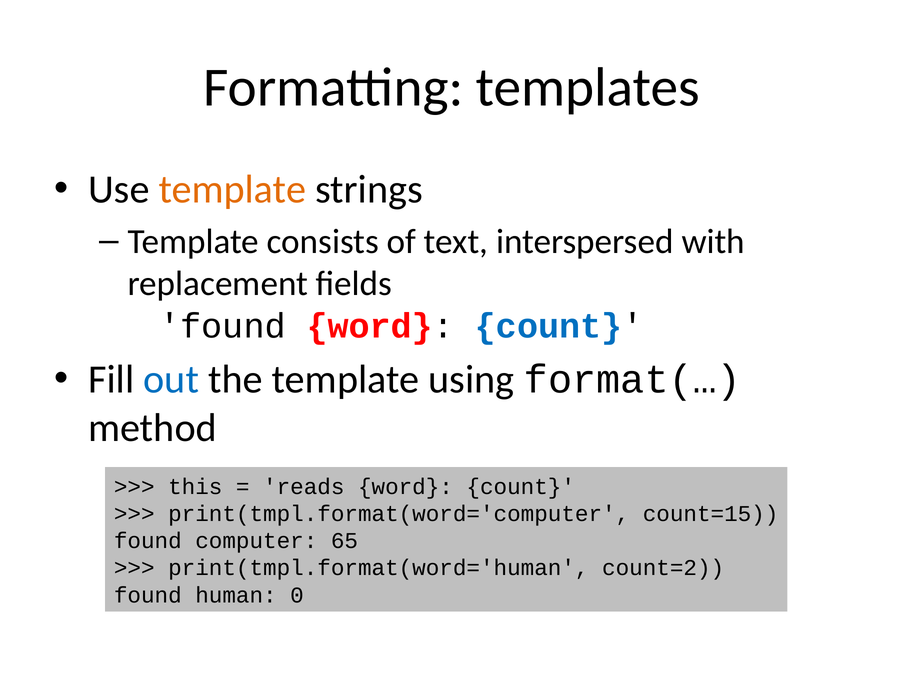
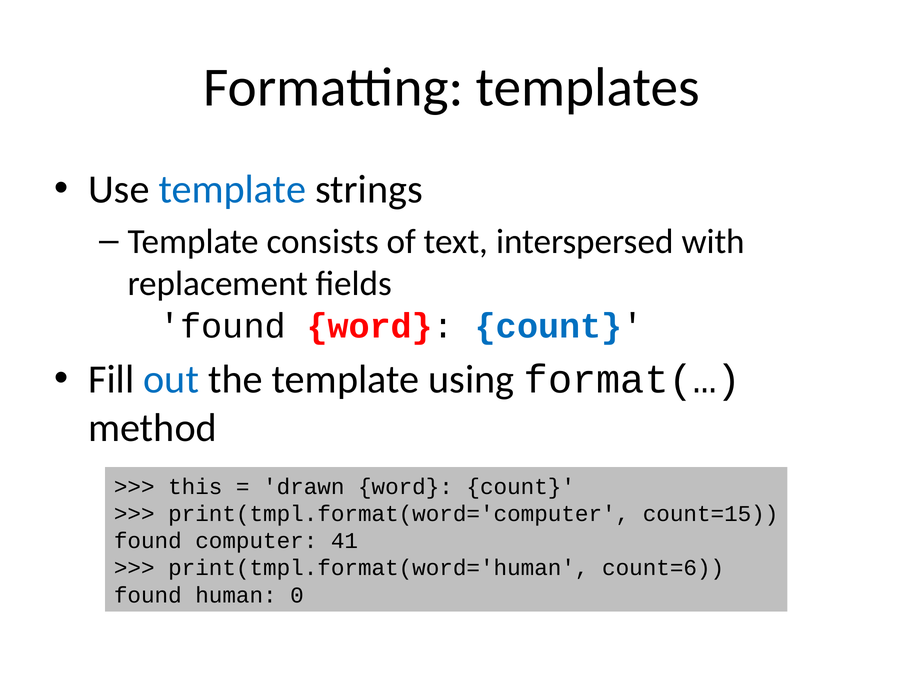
template at (232, 190) colour: orange -> blue
reads: reads -> drawn
65: 65 -> 41
count=2: count=2 -> count=6
